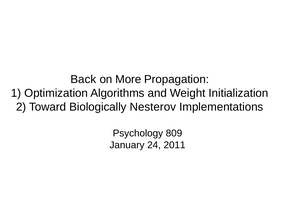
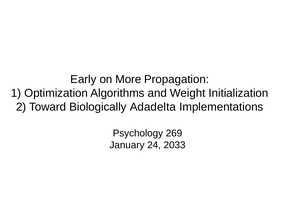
Back: Back -> Early
Nesterov: Nesterov -> Adadelta
809: 809 -> 269
2011: 2011 -> 2033
